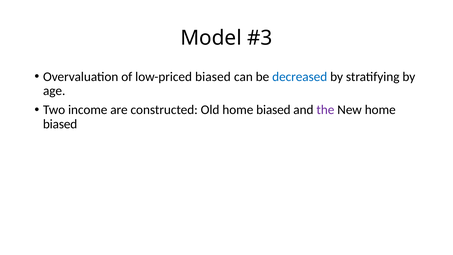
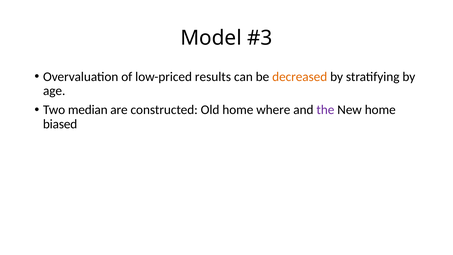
low-priced biased: biased -> results
decreased colour: blue -> orange
income: income -> median
Old home biased: biased -> where
